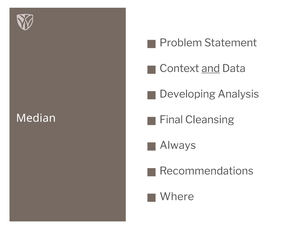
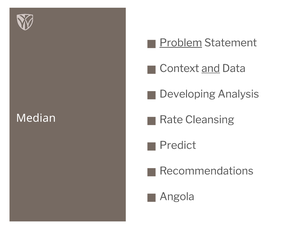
Problem underline: none -> present
Final: Final -> Rate
Always: Always -> Predict
Where: Where -> Angola
